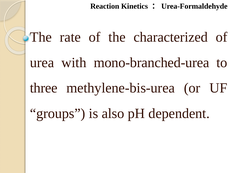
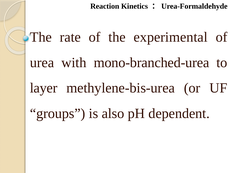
characterized: characterized -> experimental
three: three -> layer
